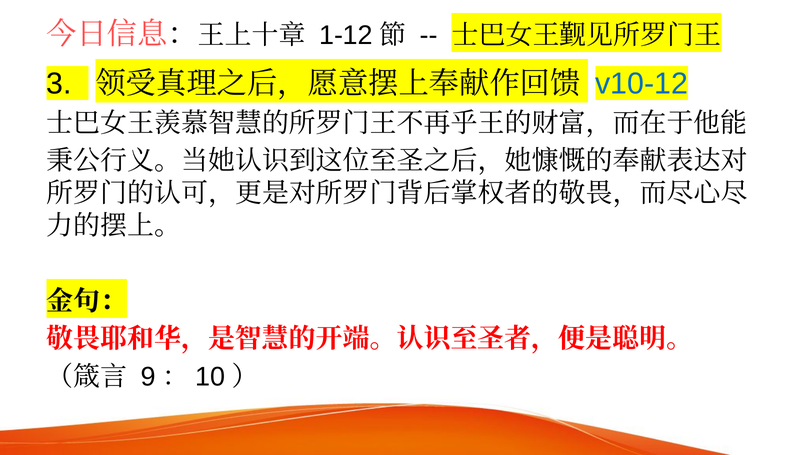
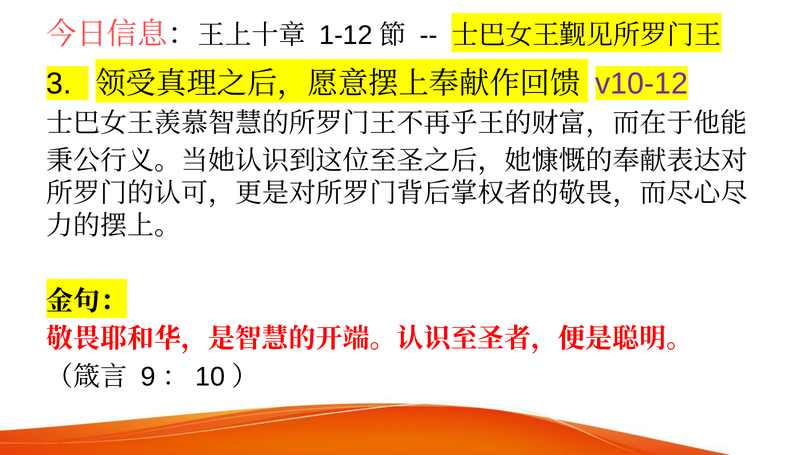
v10-12 colour: blue -> purple
